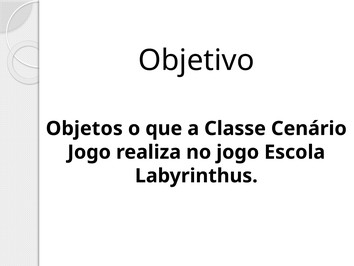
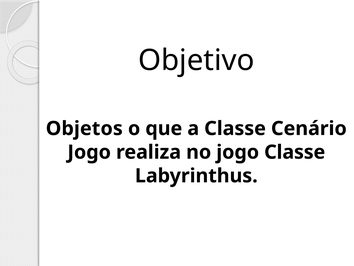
jogo Escola: Escola -> Classe
